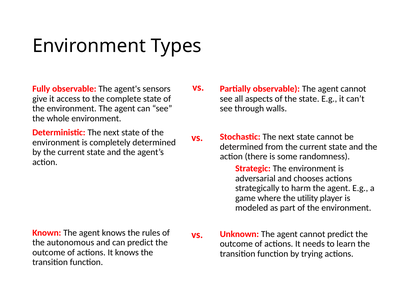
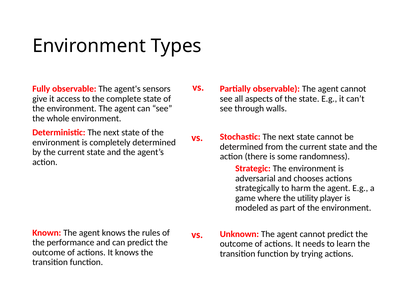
autonomous: autonomous -> performance
